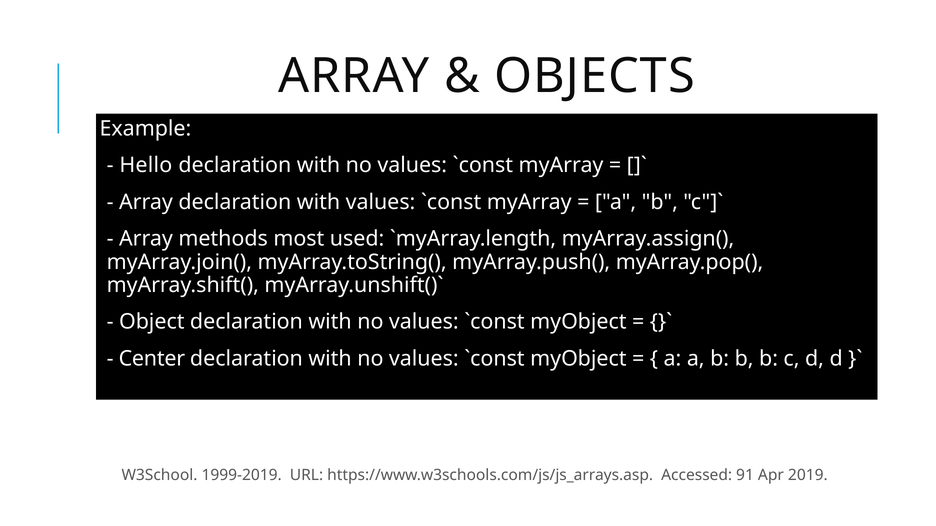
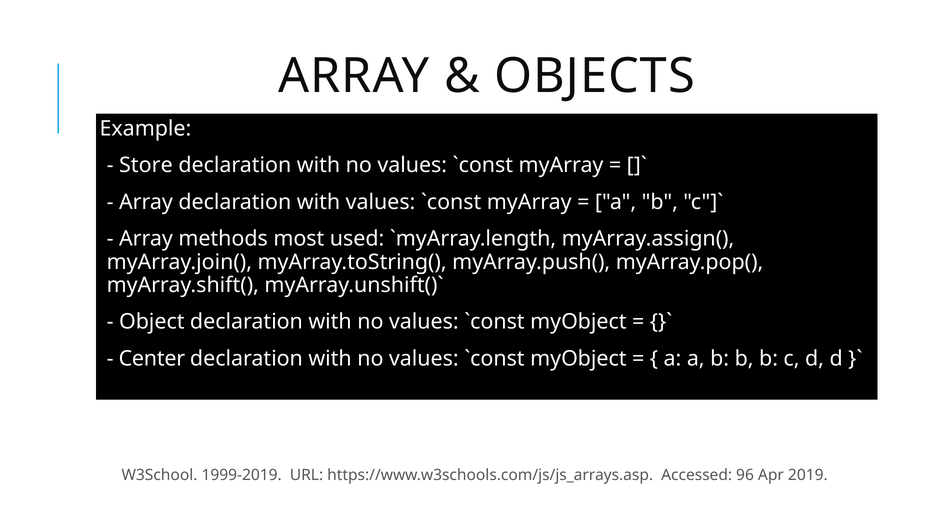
Hello: Hello -> Store
91: 91 -> 96
